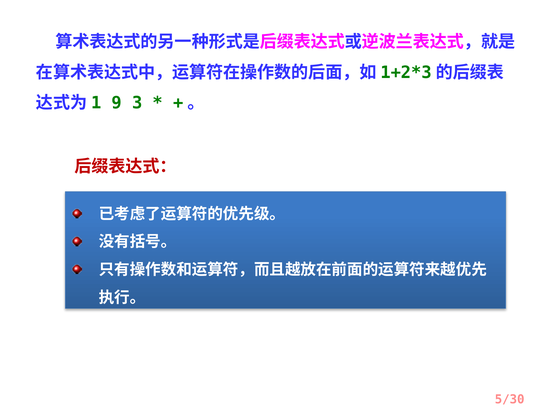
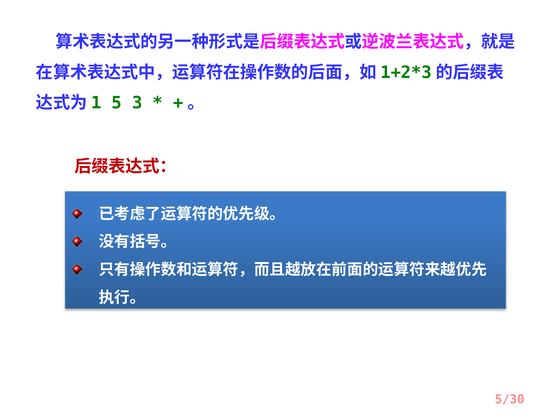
9: 9 -> 5
